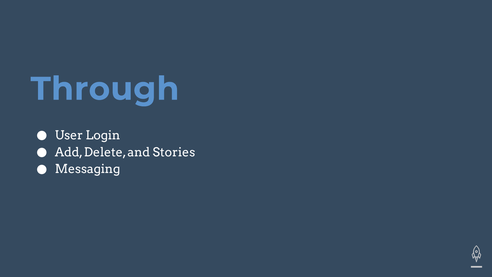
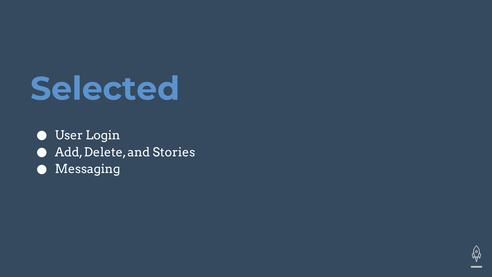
Through: Through -> Selected
